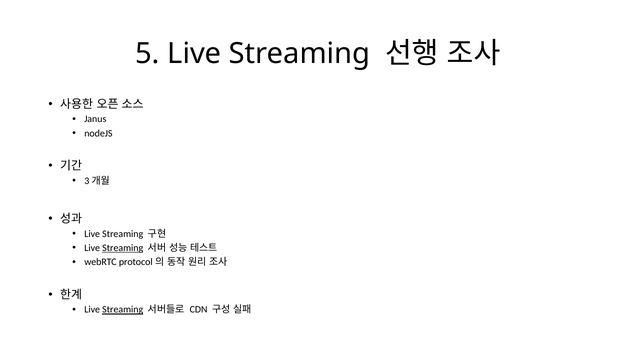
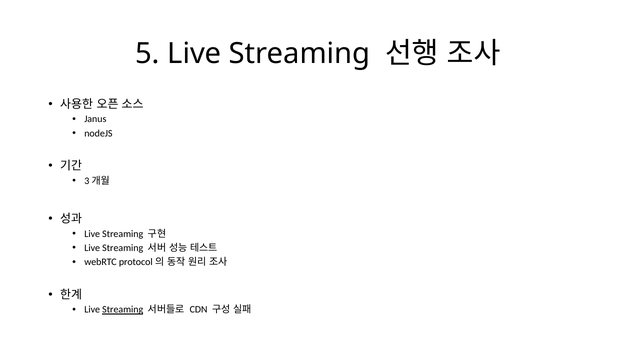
Streaming at (123, 248) underline: present -> none
